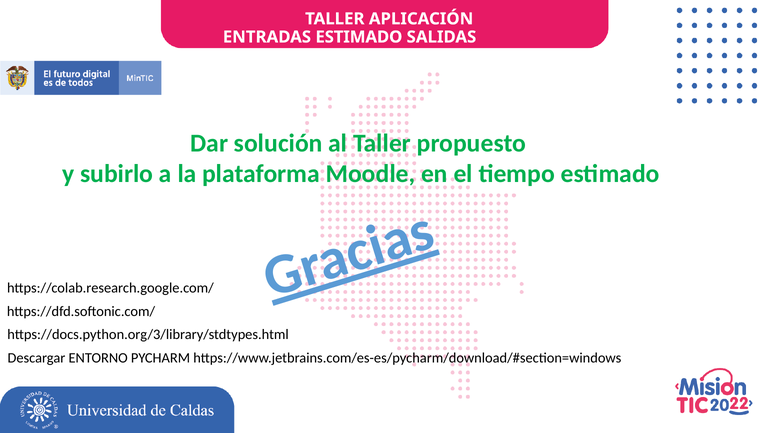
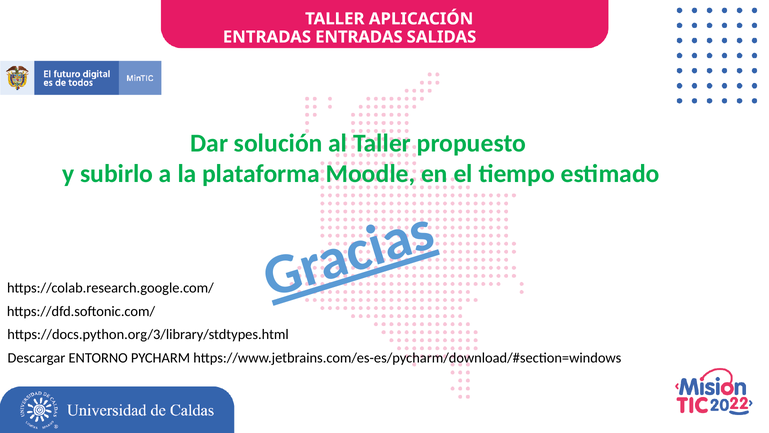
ENTRADAS ESTIMADO: ESTIMADO -> ENTRADAS
